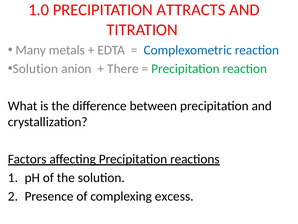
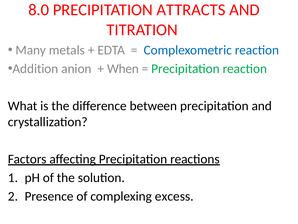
1.0: 1.0 -> 8.0
Solution at (35, 69): Solution -> Addition
There: There -> When
